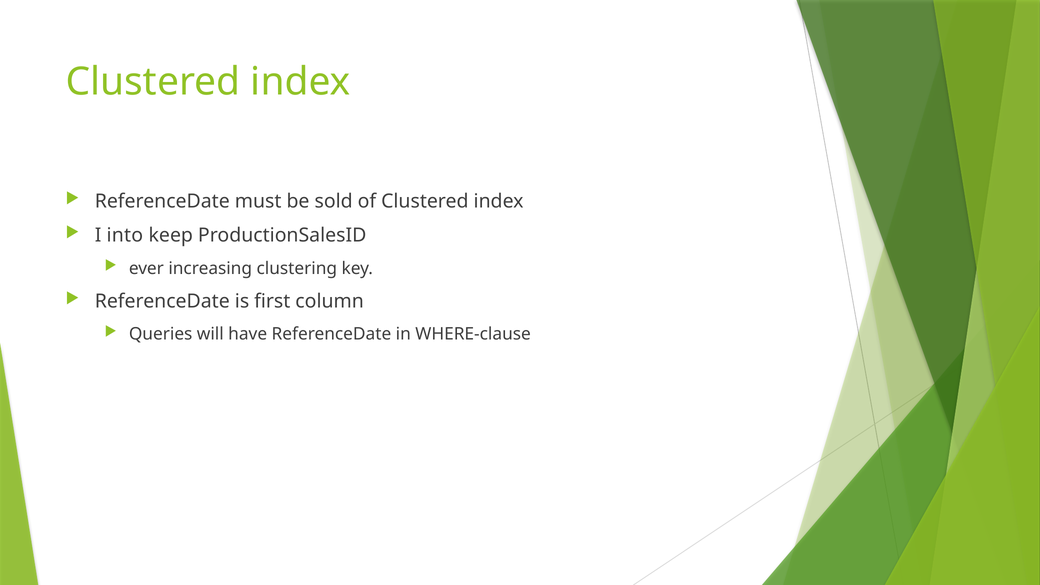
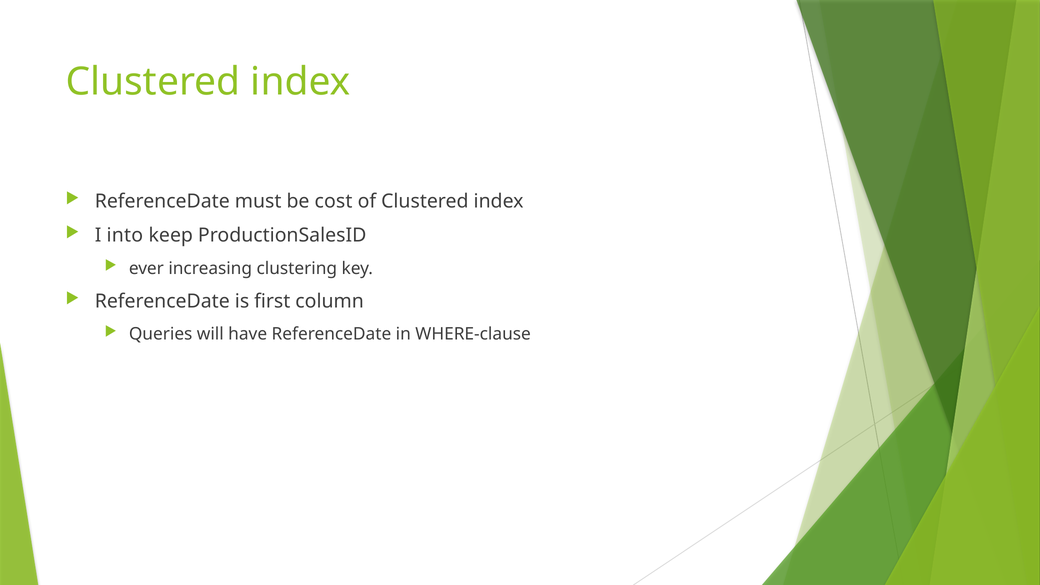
sold: sold -> cost
